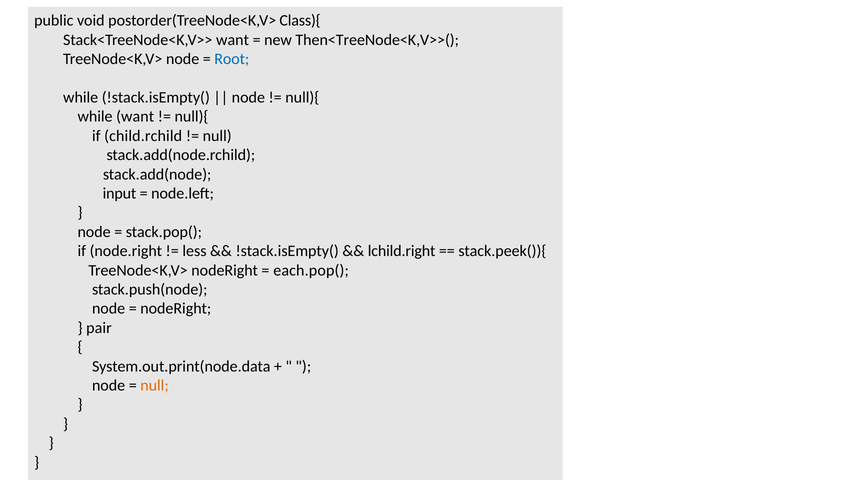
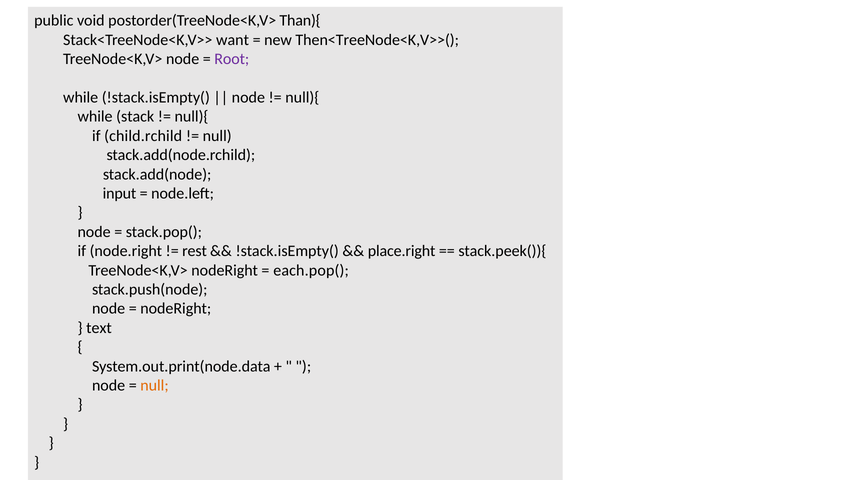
Class){: Class){ -> Than){
Root colour: blue -> purple
while want: want -> stack
less: less -> rest
lchild.right: lchild.right -> place.right
pair: pair -> text
